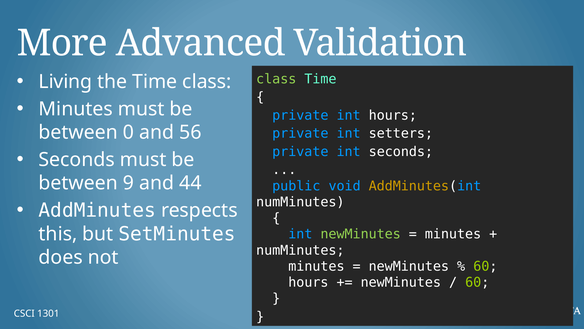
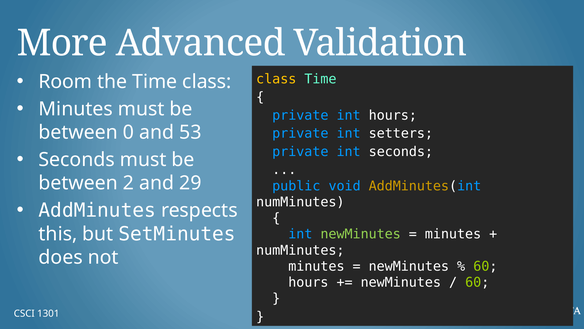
Living: Living -> Room
class at (276, 79) colour: light green -> yellow
56: 56 -> 53
9: 9 -> 2
44: 44 -> 29
